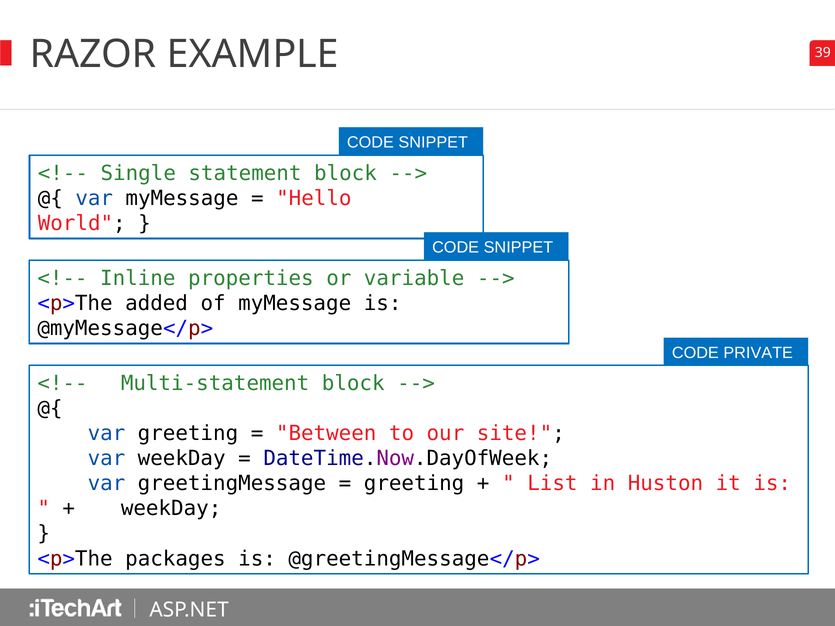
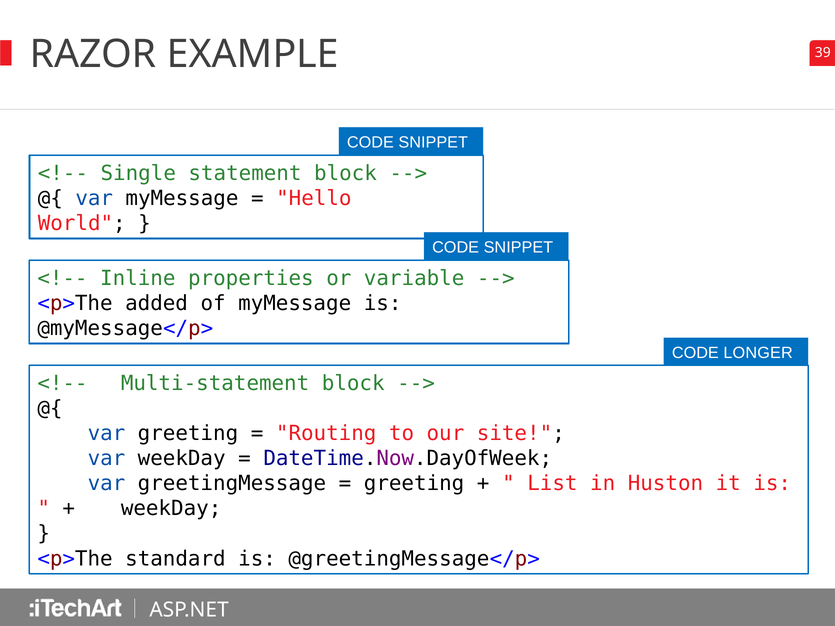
PRIVATE: PRIVATE -> LONGER
Between: Between -> Routing
packages: packages -> standard
